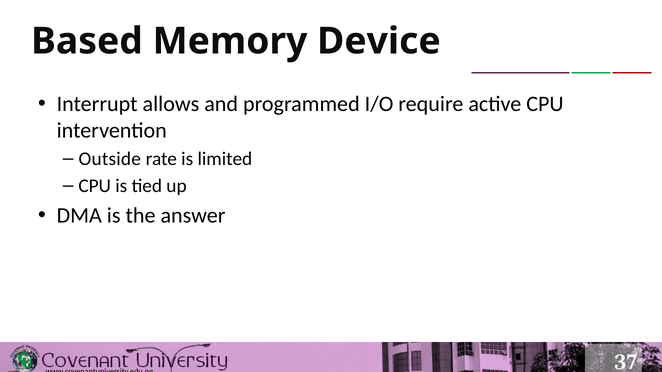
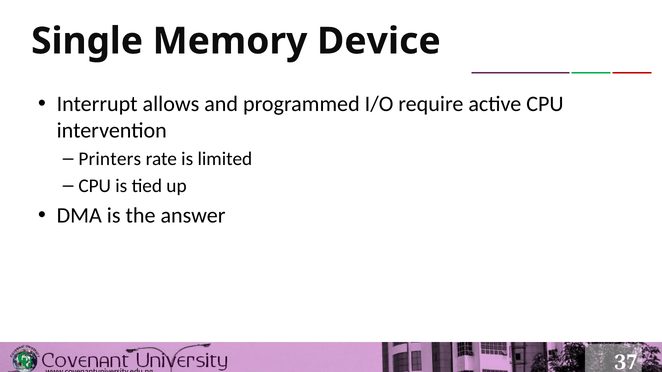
Based: Based -> Single
Outside: Outside -> Printers
